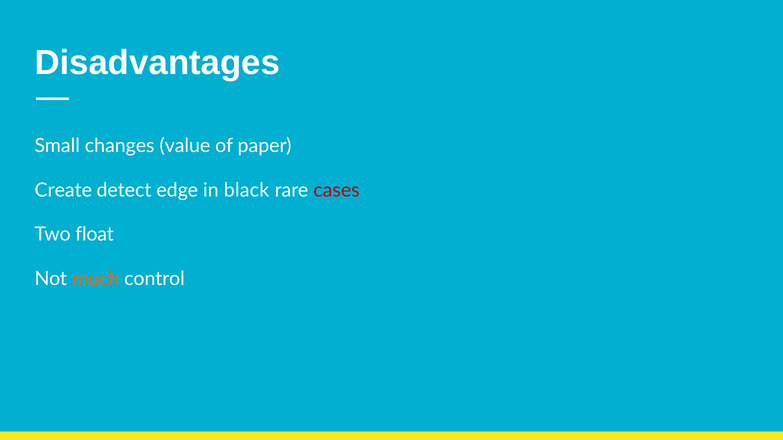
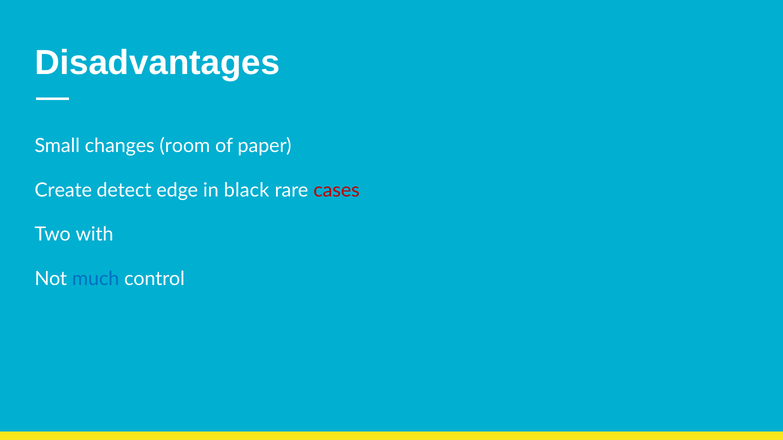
value: value -> room
float: float -> with
much colour: orange -> blue
